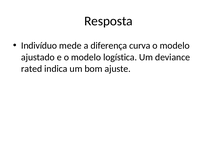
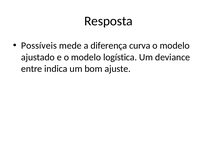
Indivíduo: Indivíduo -> Possíveis
rated: rated -> entre
